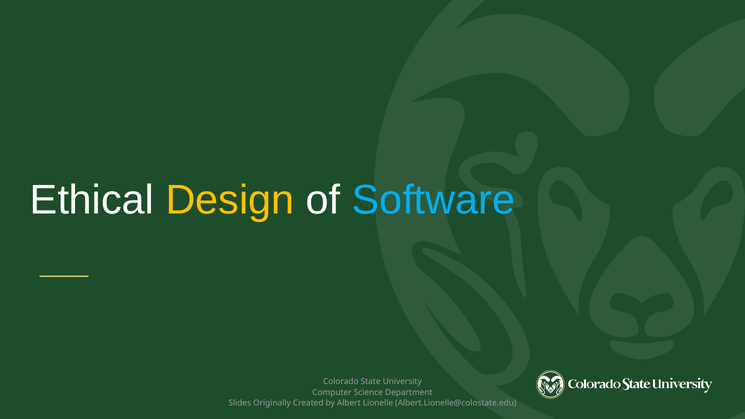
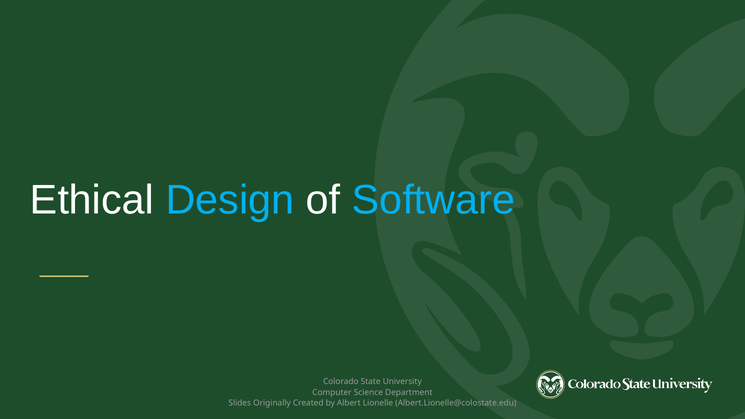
Design colour: yellow -> light blue
